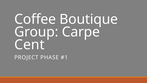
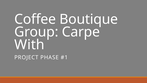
Cent: Cent -> With
